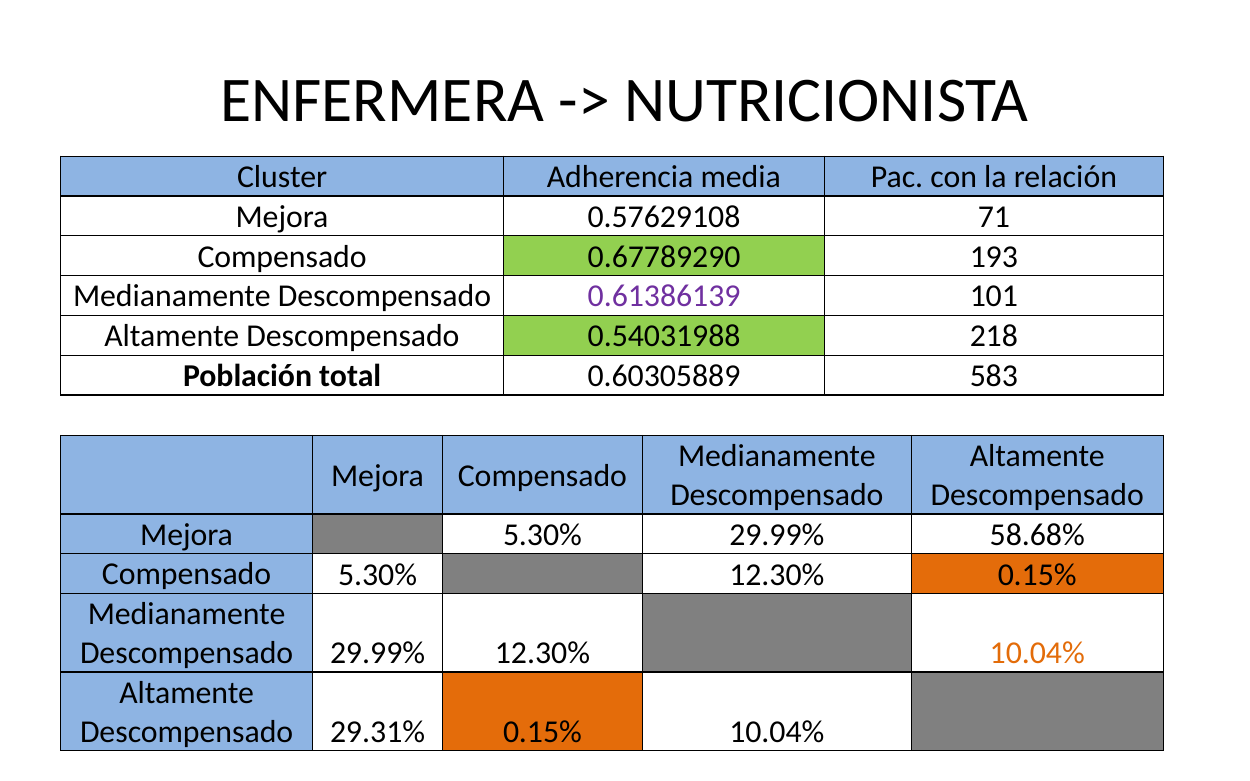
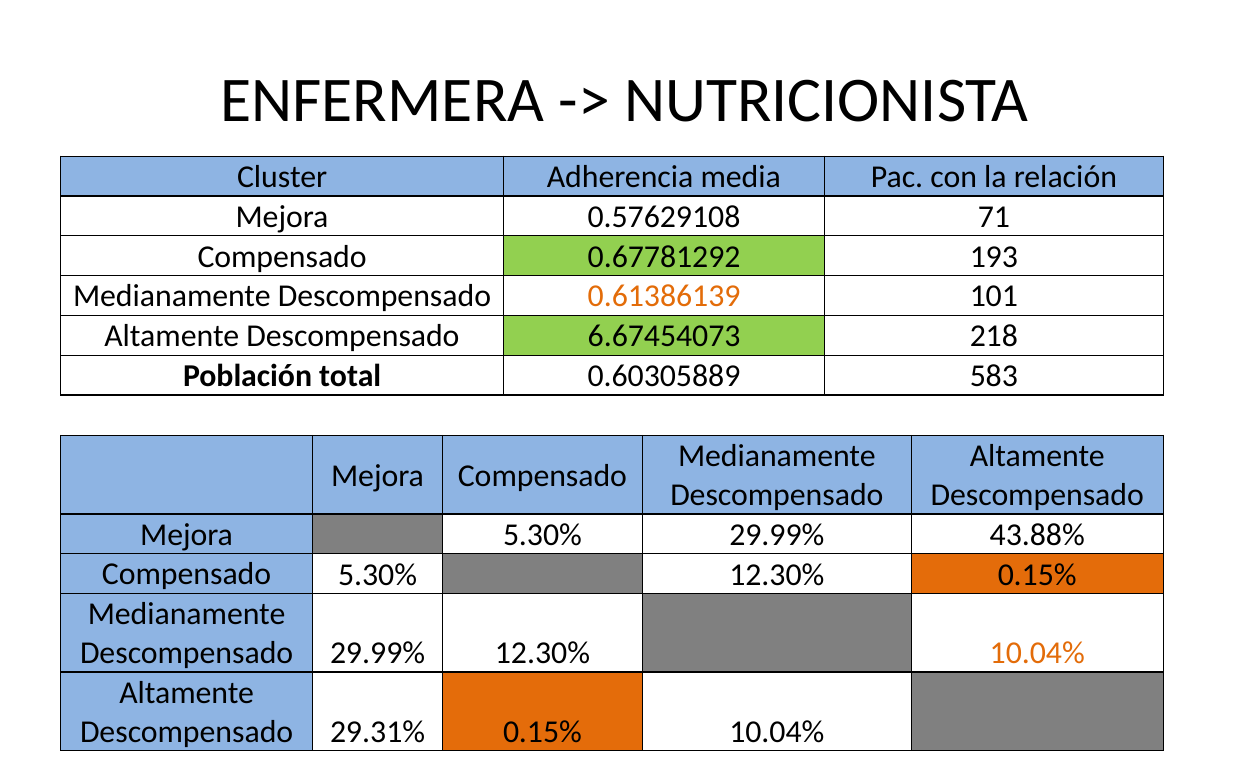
0.67789290: 0.67789290 -> 0.67781292
0.61386139 colour: purple -> orange
0.54031988: 0.54031988 -> 6.67454073
58.68%: 58.68% -> 43.88%
